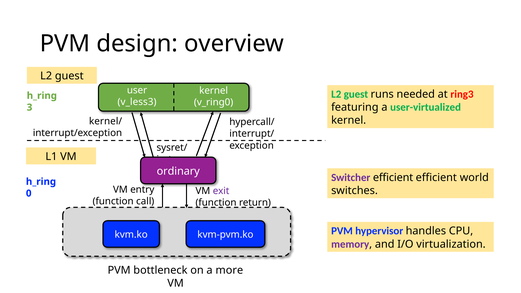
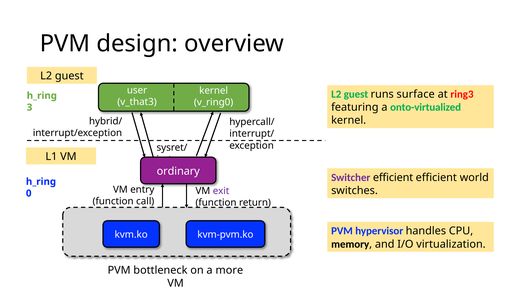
needed: needed -> surface
v_less3: v_less3 -> v_that3
user-virtualized: user-virtualized -> onto-virtualized
kernel/: kernel/ -> hybrid/
memory colour: purple -> black
